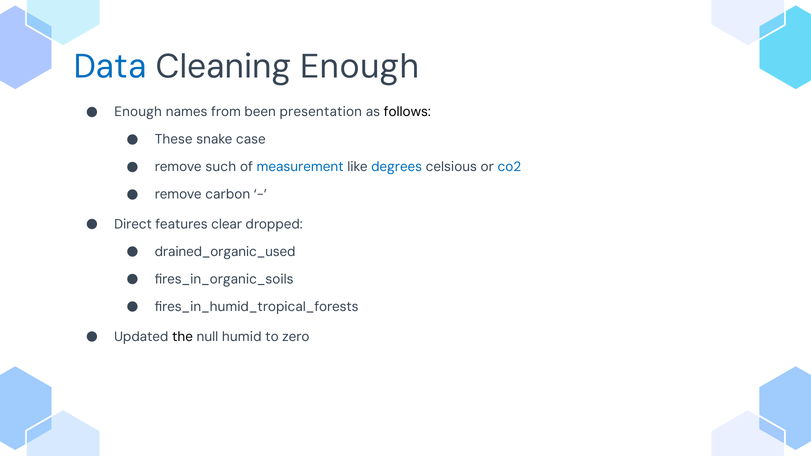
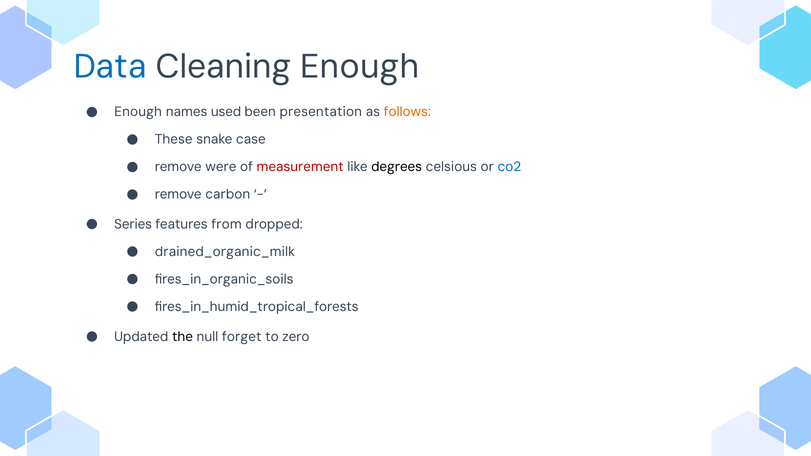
from: from -> used
follows colour: black -> orange
such: such -> were
measurement colour: blue -> red
degrees colour: blue -> black
Direct: Direct -> Series
clear: clear -> from
drained_organic_used: drained_organic_used -> drained_organic_milk
humid: humid -> forget
